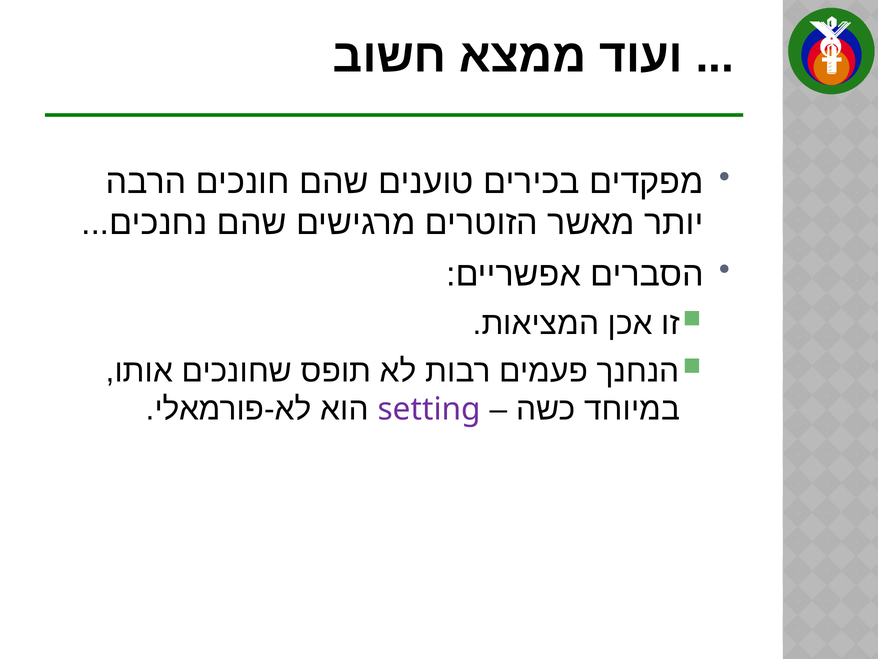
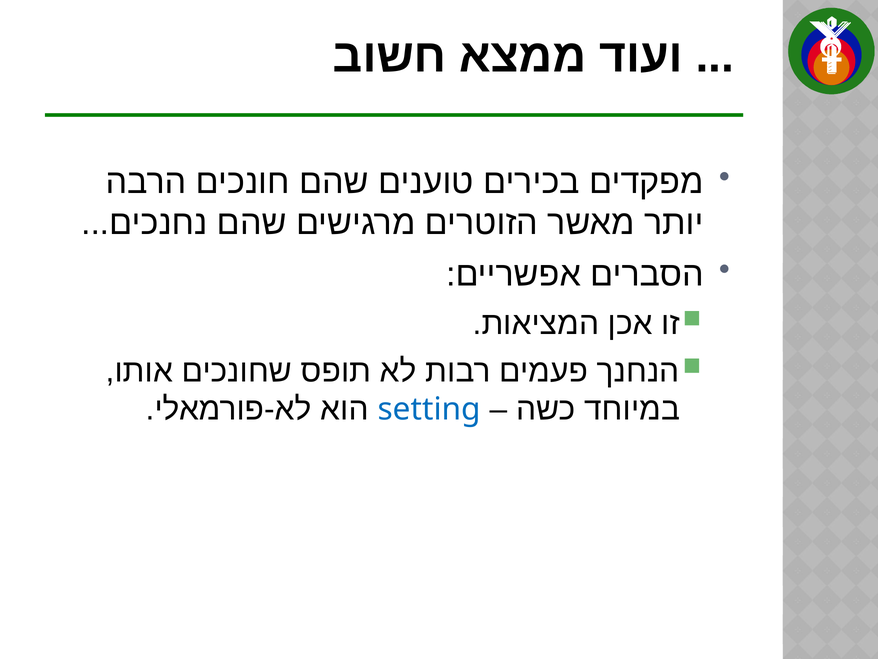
setting colour: purple -> blue
